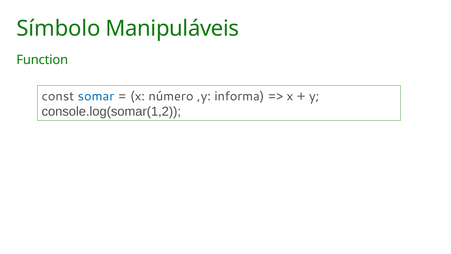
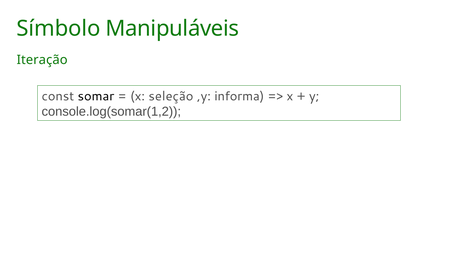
Function: Function -> Iteração
somar colour: blue -> black
número: número -> seleção
